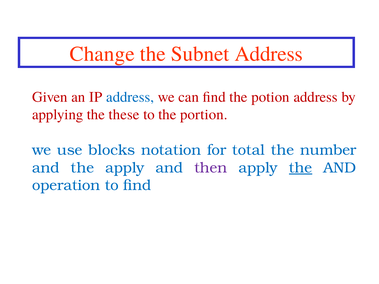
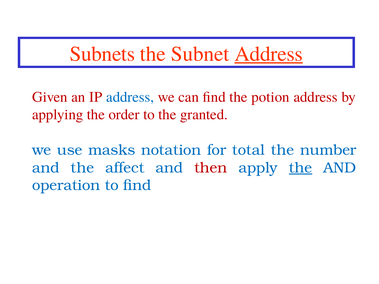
Change: Change -> Subnets
Address at (269, 54) underline: none -> present
these: these -> order
portion: portion -> granted
blocks: blocks -> masks
the apply: apply -> affect
then colour: purple -> red
